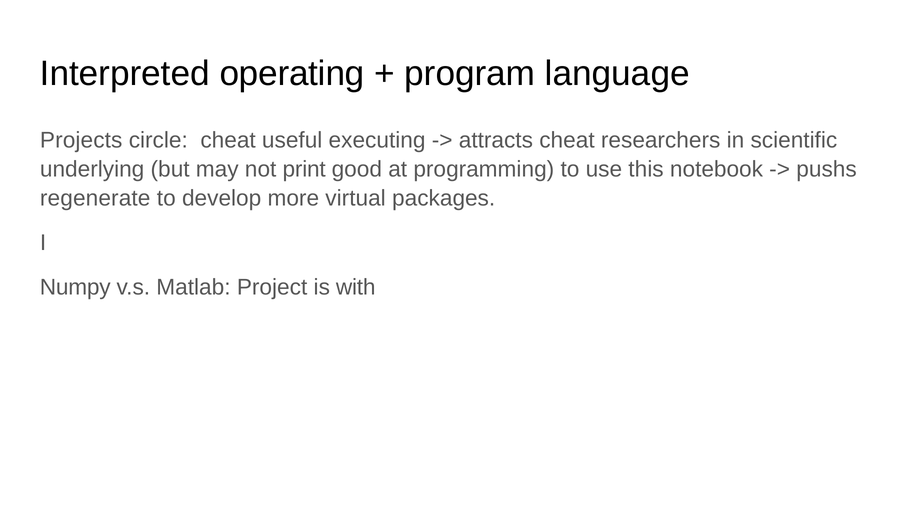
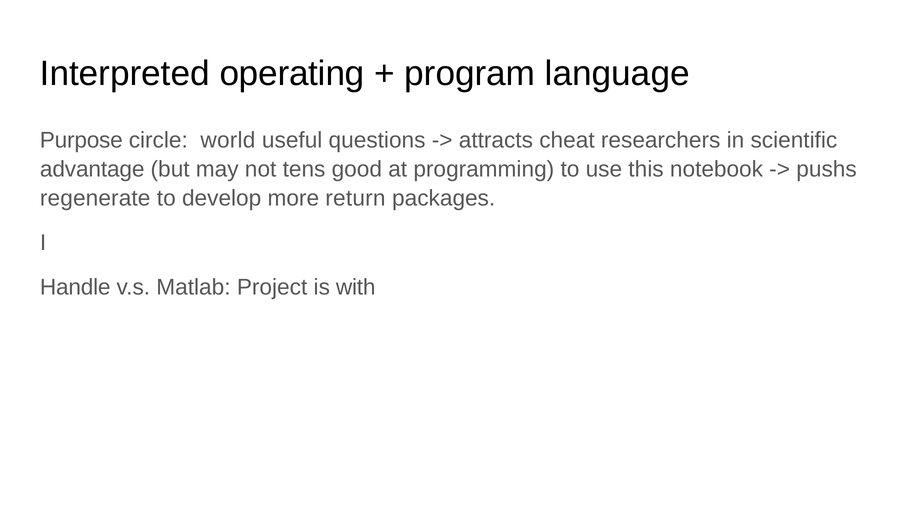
Projects: Projects -> Purpose
circle cheat: cheat -> world
executing: executing -> questions
underlying: underlying -> advantage
print: print -> tens
virtual: virtual -> return
Numpy: Numpy -> Handle
